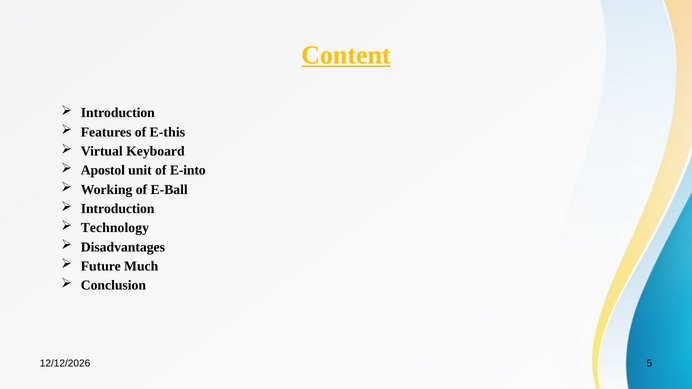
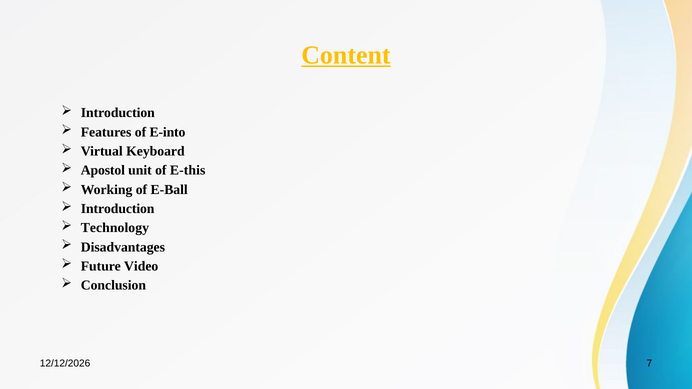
E-this: E-this -> E-into
E-into: E-into -> E-this
Much: Much -> Video
5: 5 -> 7
